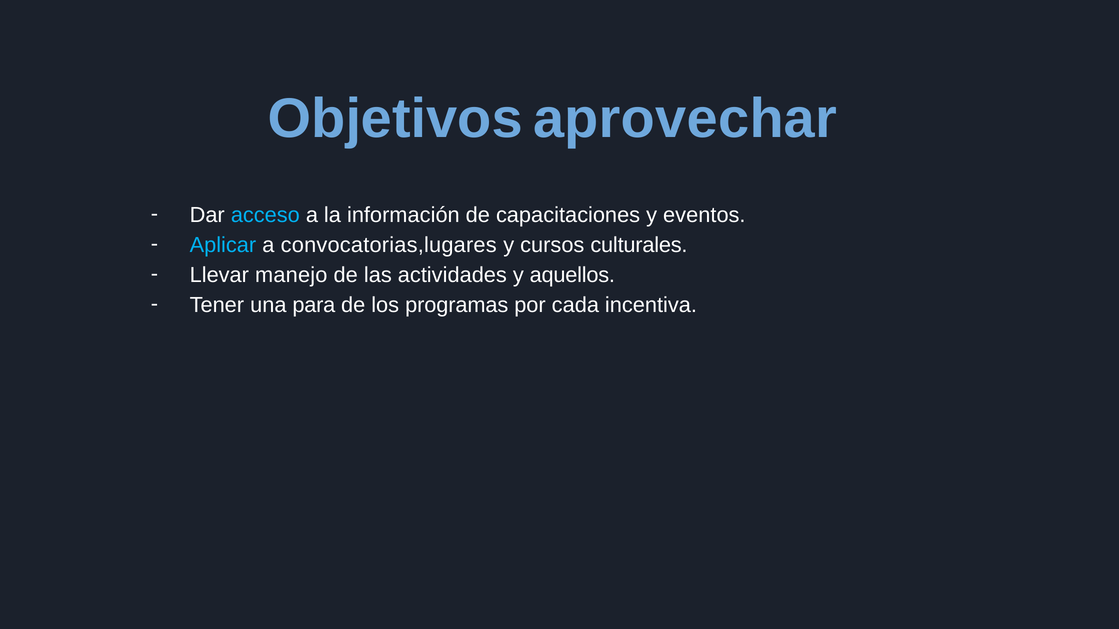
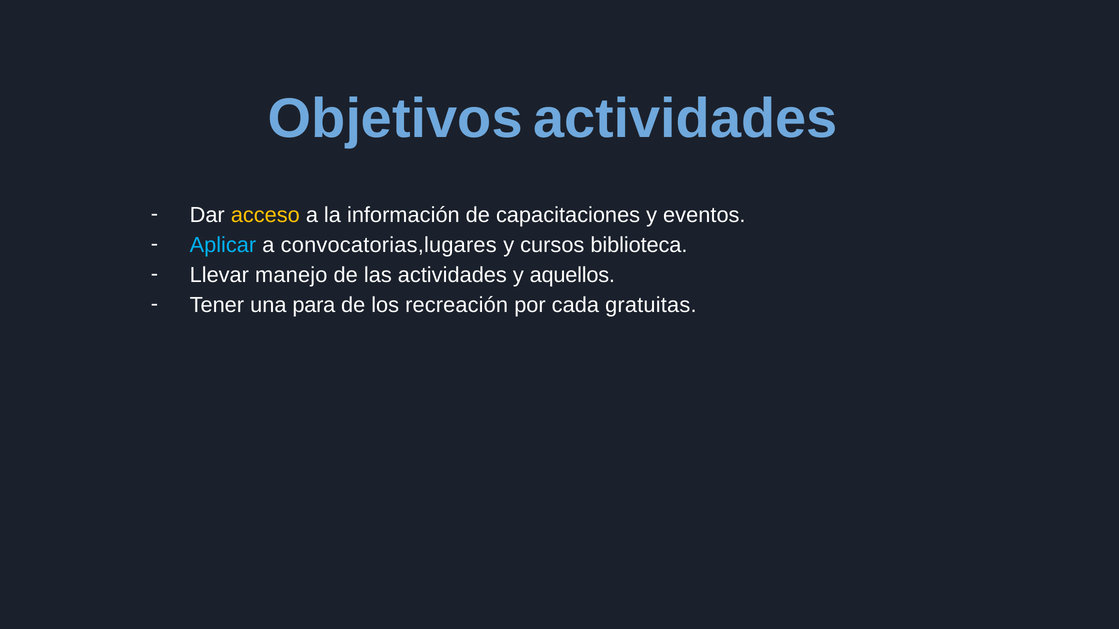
Objetivos aprovechar: aprovechar -> actividades
acceso colour: light blue -> yellow
culturales: culturales -> biblioteca
programas: programas -> recreación
incentiva: incentiva -> gratuitas
